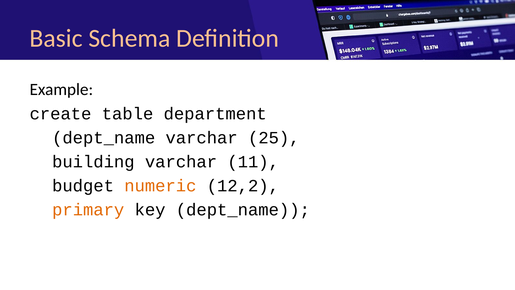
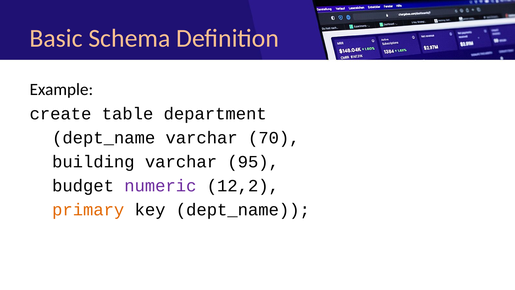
25: 25 -> 70
11: 11 -> 95
numeric colour: orange -> purple
